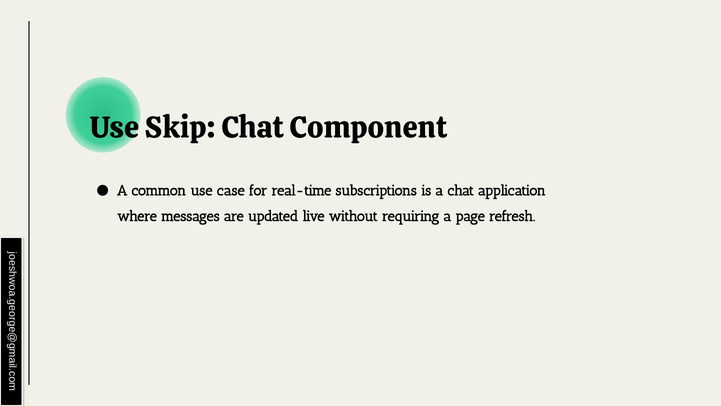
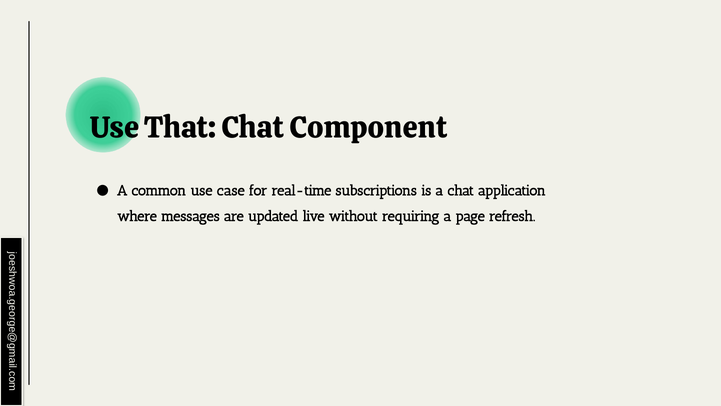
Skip: Skip -> That
